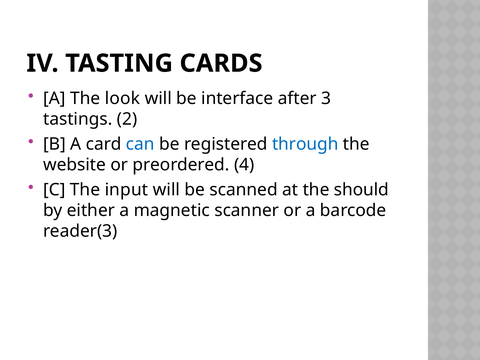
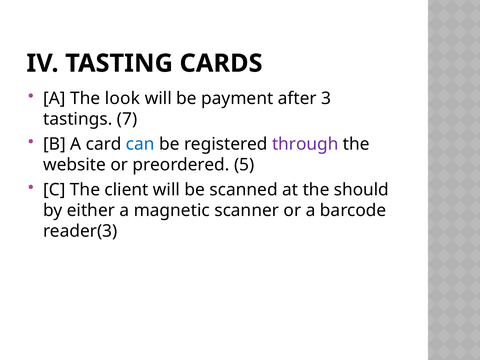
interface: interface -> payment
2: 2 -> 7
through colour: blue -> purple
4: 4 -> 5
input: input -> client
